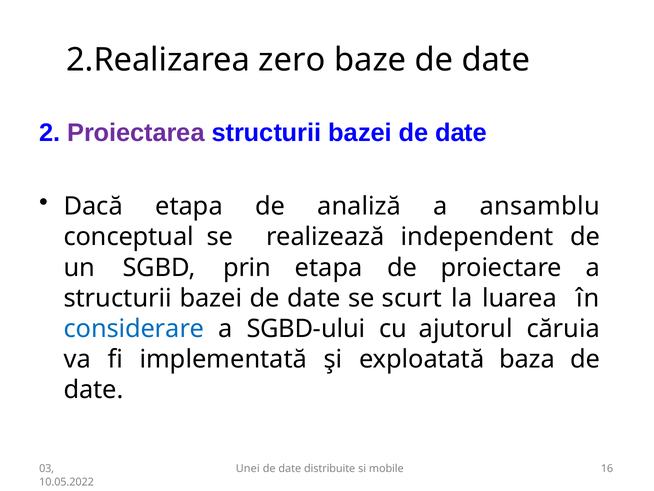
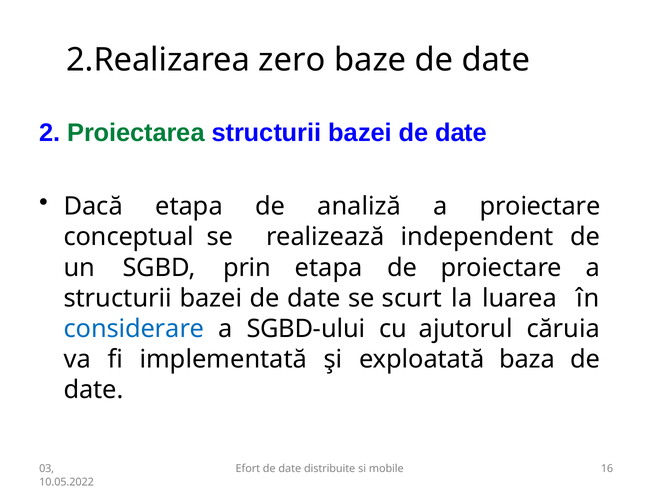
Proiectarea colour: purple -> green
a ansamblu: ansamblu -> proiectare
Unei: Unei -> Efort
